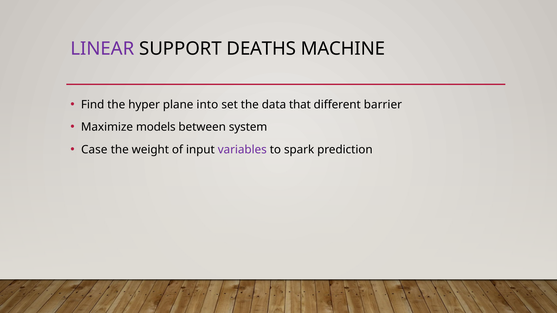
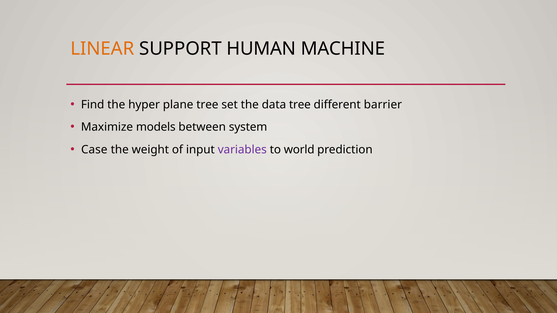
LINEAR colour: purple -> orange
DEATHS: DEATHS -> HUMAN
plane into: into -> tree
data that: that -> tree
spark: spark -> world
